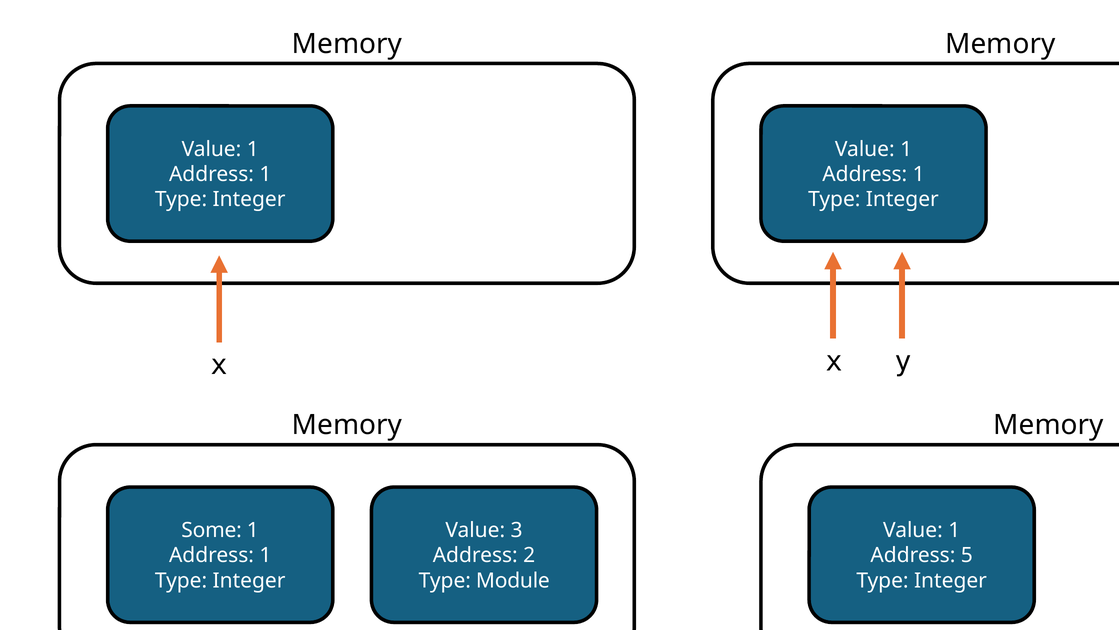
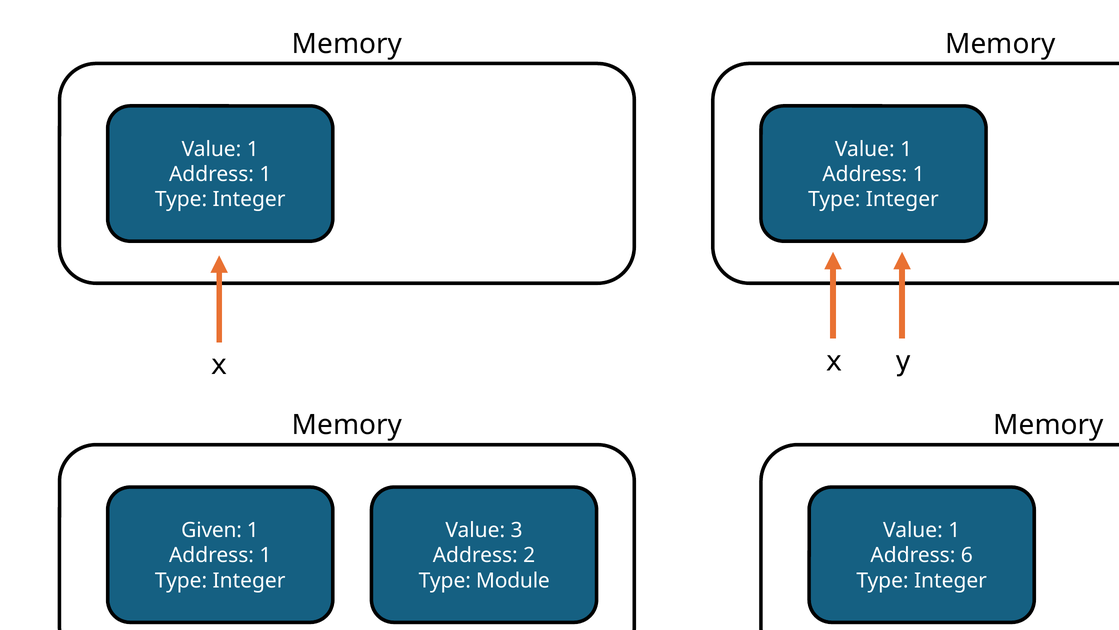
Some: Some -> Given
5: 5 -> 6
